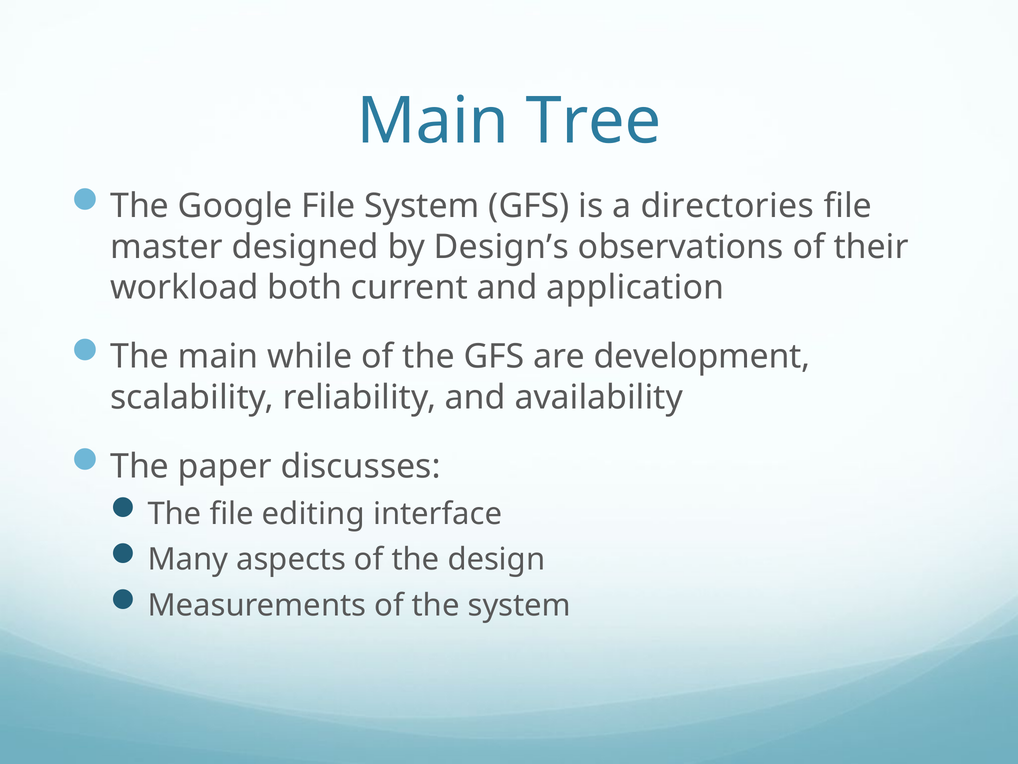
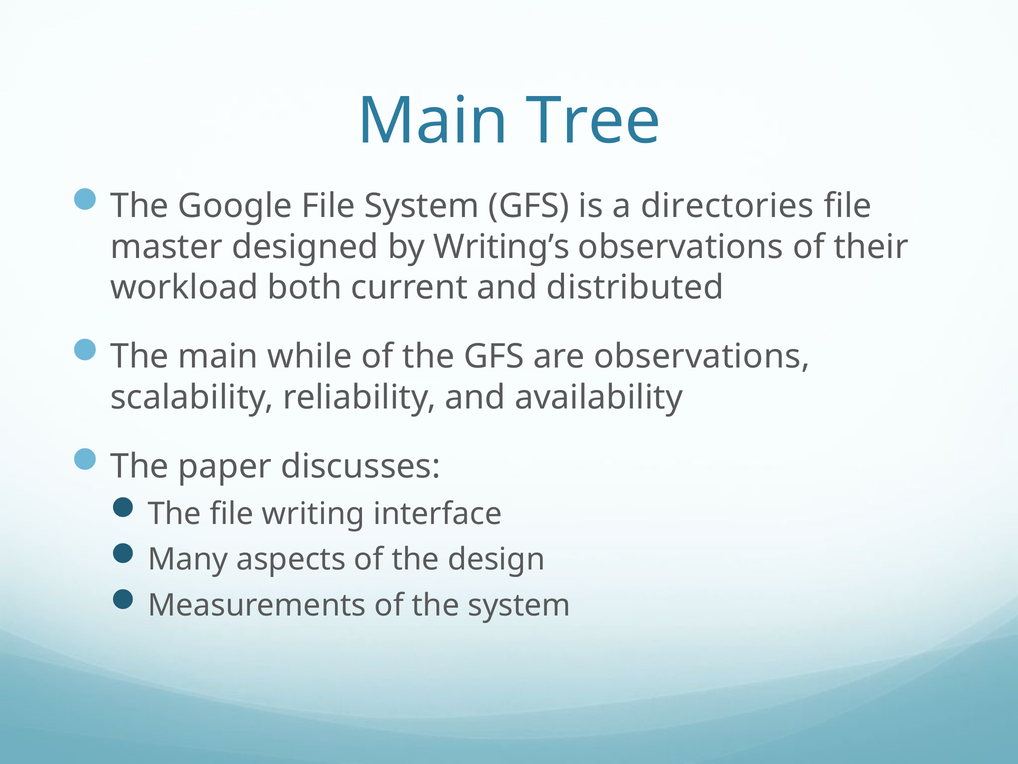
Design’s: Design’s -> Writing’s
application: application -> distributed
are development: development -> observations
editing: editing -> writing
